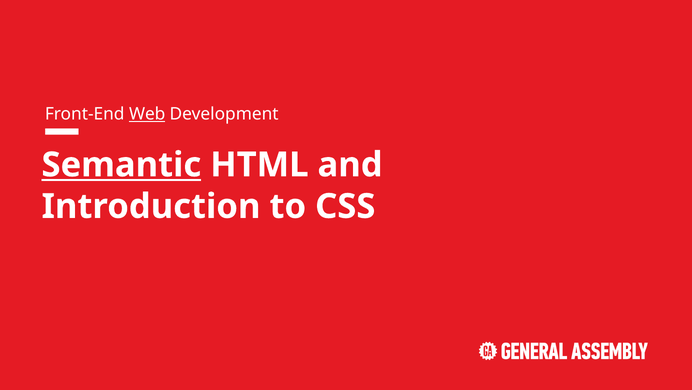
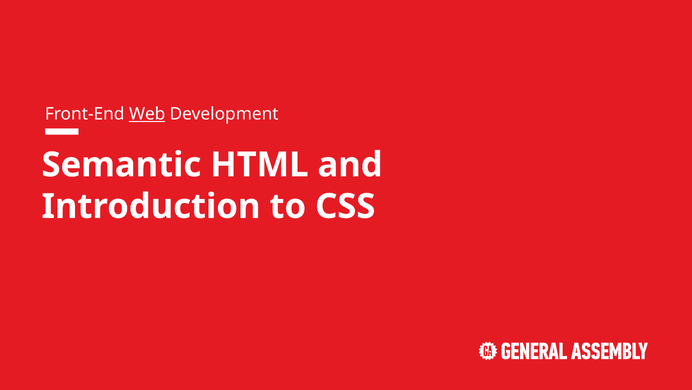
Semantic underline: present -> none
